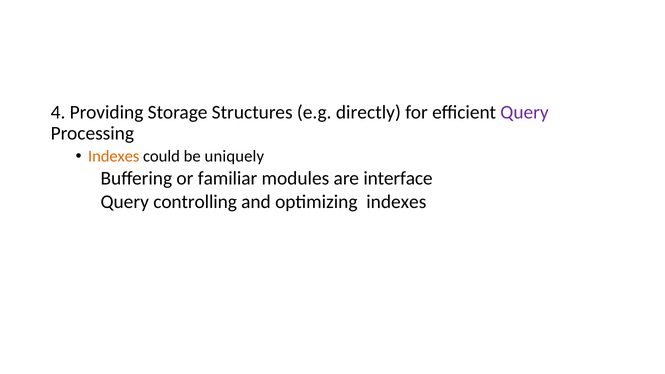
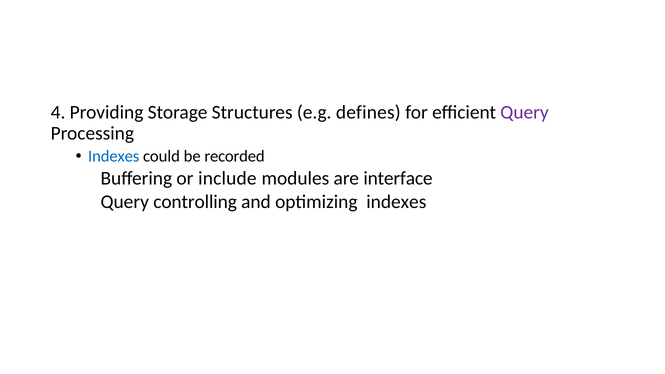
directly: directly -> defines
Indexes at (114, 156) colour: orange -> blue
uniquely: uniquely -> recorded
familiar: familiar -> include
